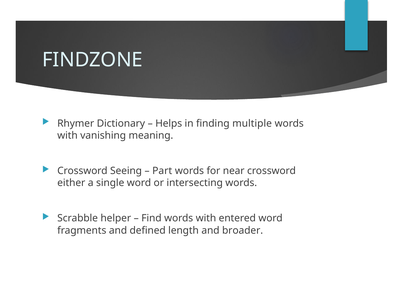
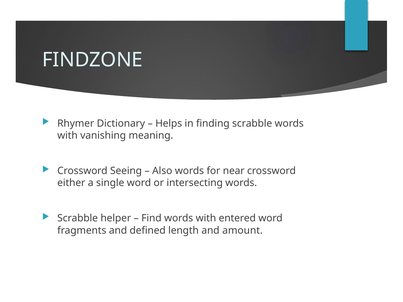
finding multiple: multiple -> scrabble
Part: Part -> Also
broader: broader -> amount
